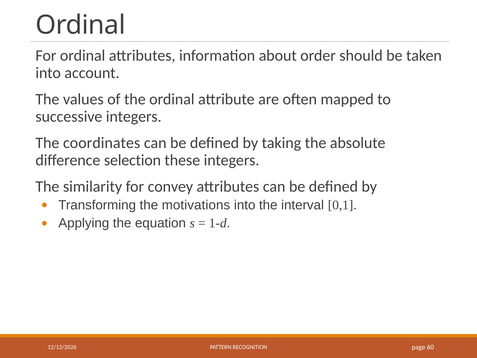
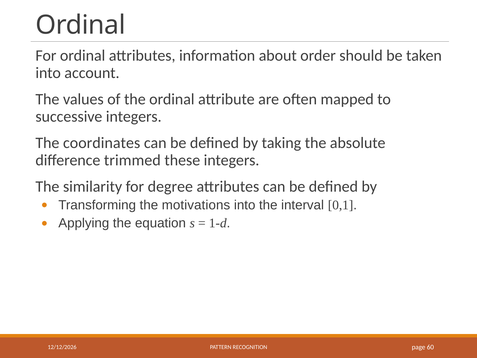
selection: selection -> trimmed
convey: convey -> degree
